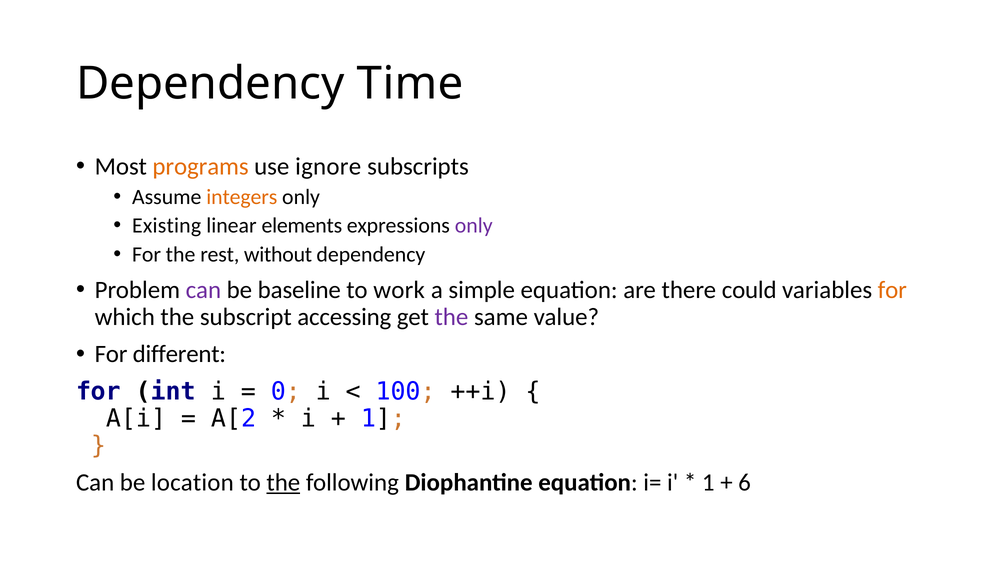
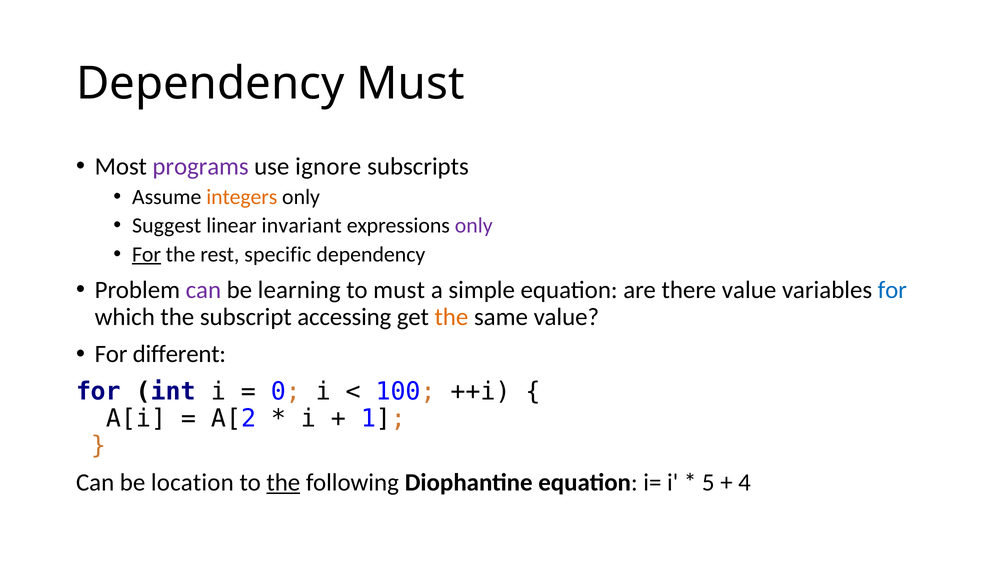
Dependency Time: Time -> Must
programs colour: orange -> purple
Existing: Existing -> Suggest
elements: elements -> invariant
For at (147, 254) underline: none -> present
without: without -> specific
baseline: baseline -> learning
to work: work -> must
there could: could -> value
for at (892, 290) colour: orange -> blue
the at (451, 317) colour: purple -> orange
1 at (708, 482): 1 -> 5
6: 6 -> 4
